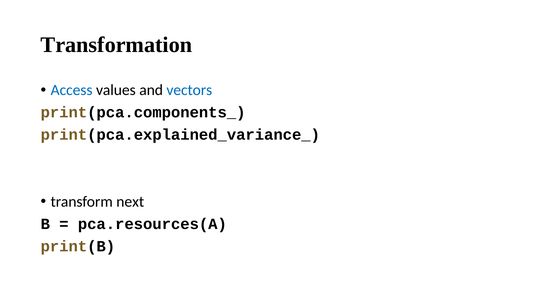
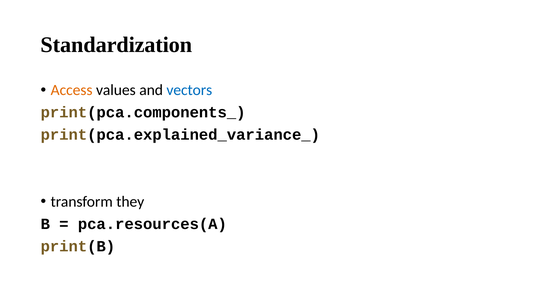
Transformation: Transformation -> Standardization
Access colour: blue -> orange
next: next -> they
